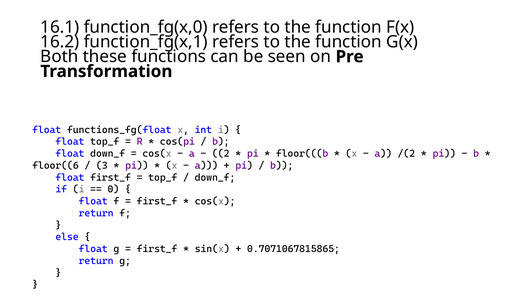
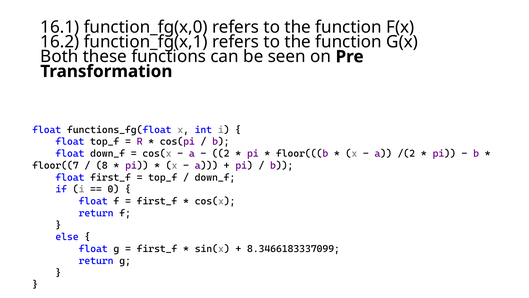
floor((6: floor((6 -> floor((7
3: 3 -> 8
0.7071067815865: 0.7071067815865 -> 8.3466183337099
